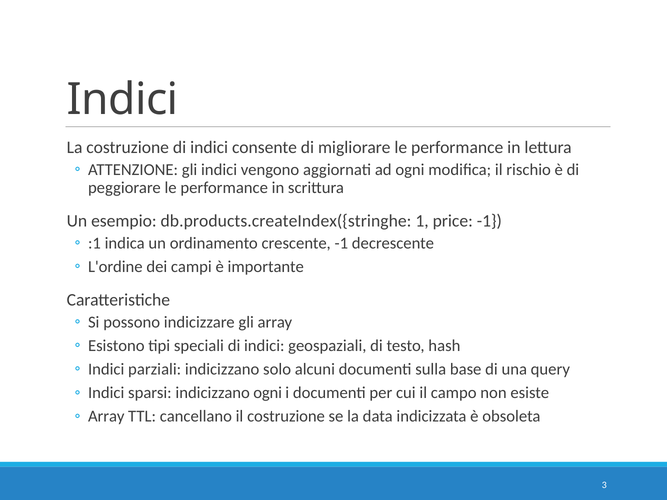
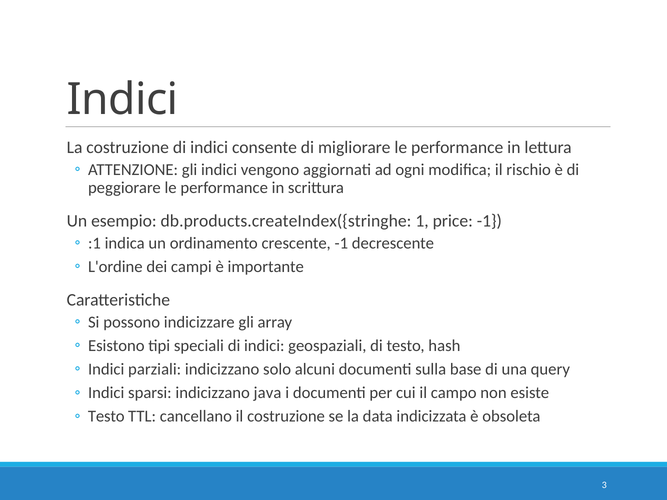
indicizzano ogni: ogni -> java
Array at (106, 417): Array -> Testo
